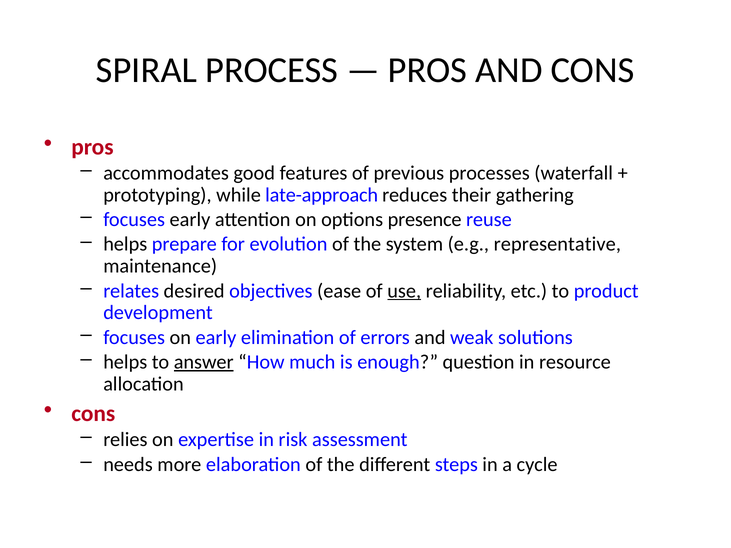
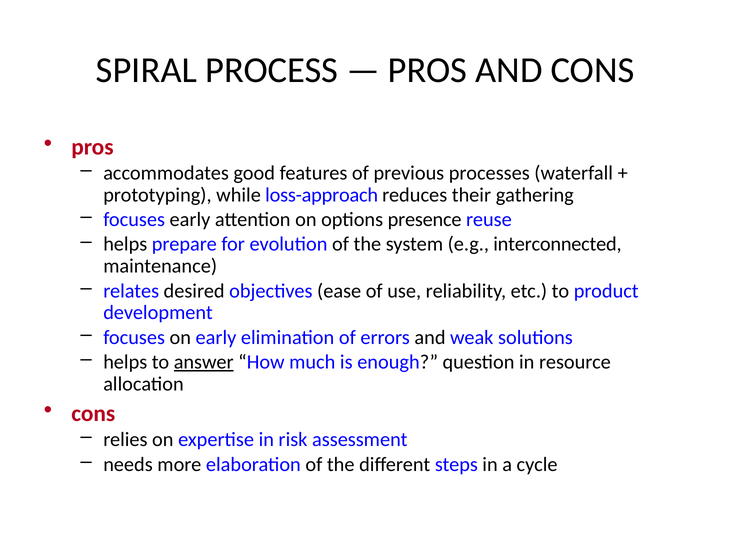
late-approach: late-approach -> loss-approach
representative: representative -> interconnected
use underline: present -> none
